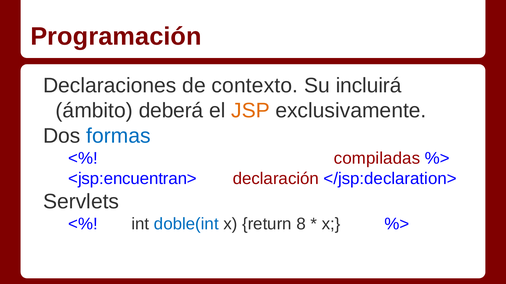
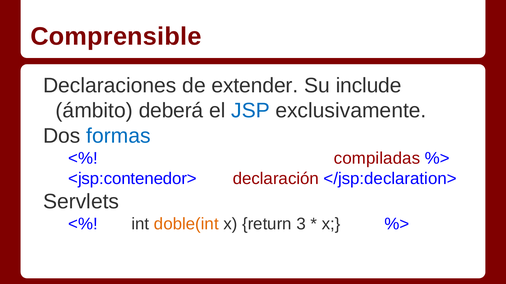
Programación: Programación -> Comprensible
contexto: contexto -> extender
incluirá: incluirá -> include
JSP colour: orange -> blue
<jsp:encuentran>: <jsp:encuentran> -> <jsp:contenedor>
doble(int colour: blue -> orange
8: 8 -> 3
